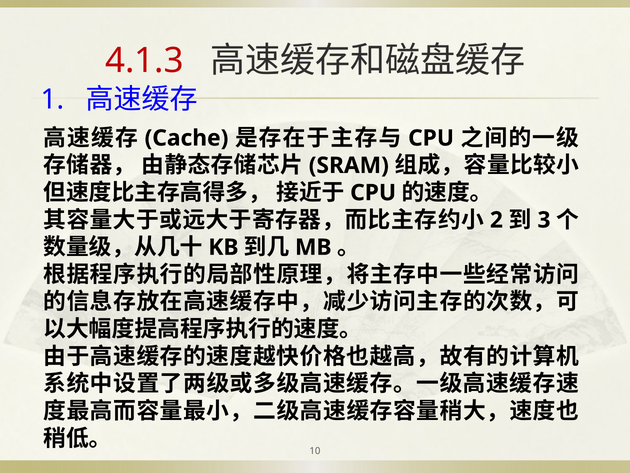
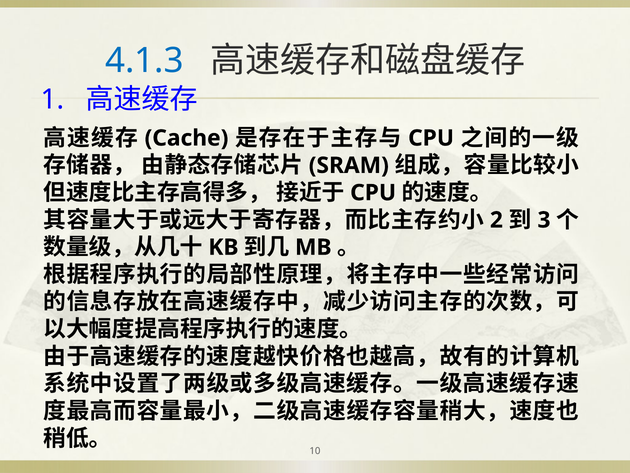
4.1.3 colour: red -> blue
